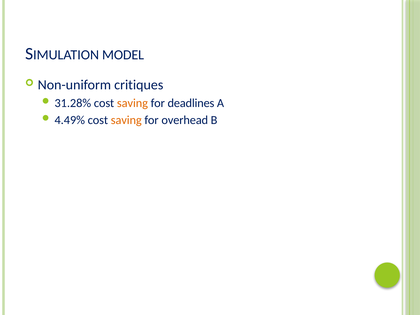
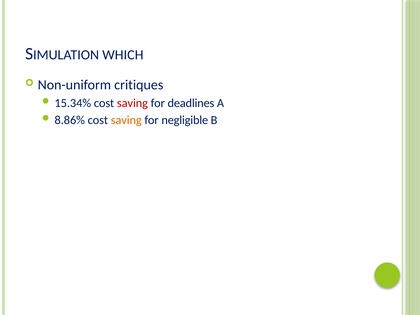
MODEL: MODEL -> WHICH
31.28%: 31.28% -> 15.34%
saving at (132, 103) colour: orange -> red
4.49%: 4.49% -> 8.86%
overhead: overhead -> negligible
